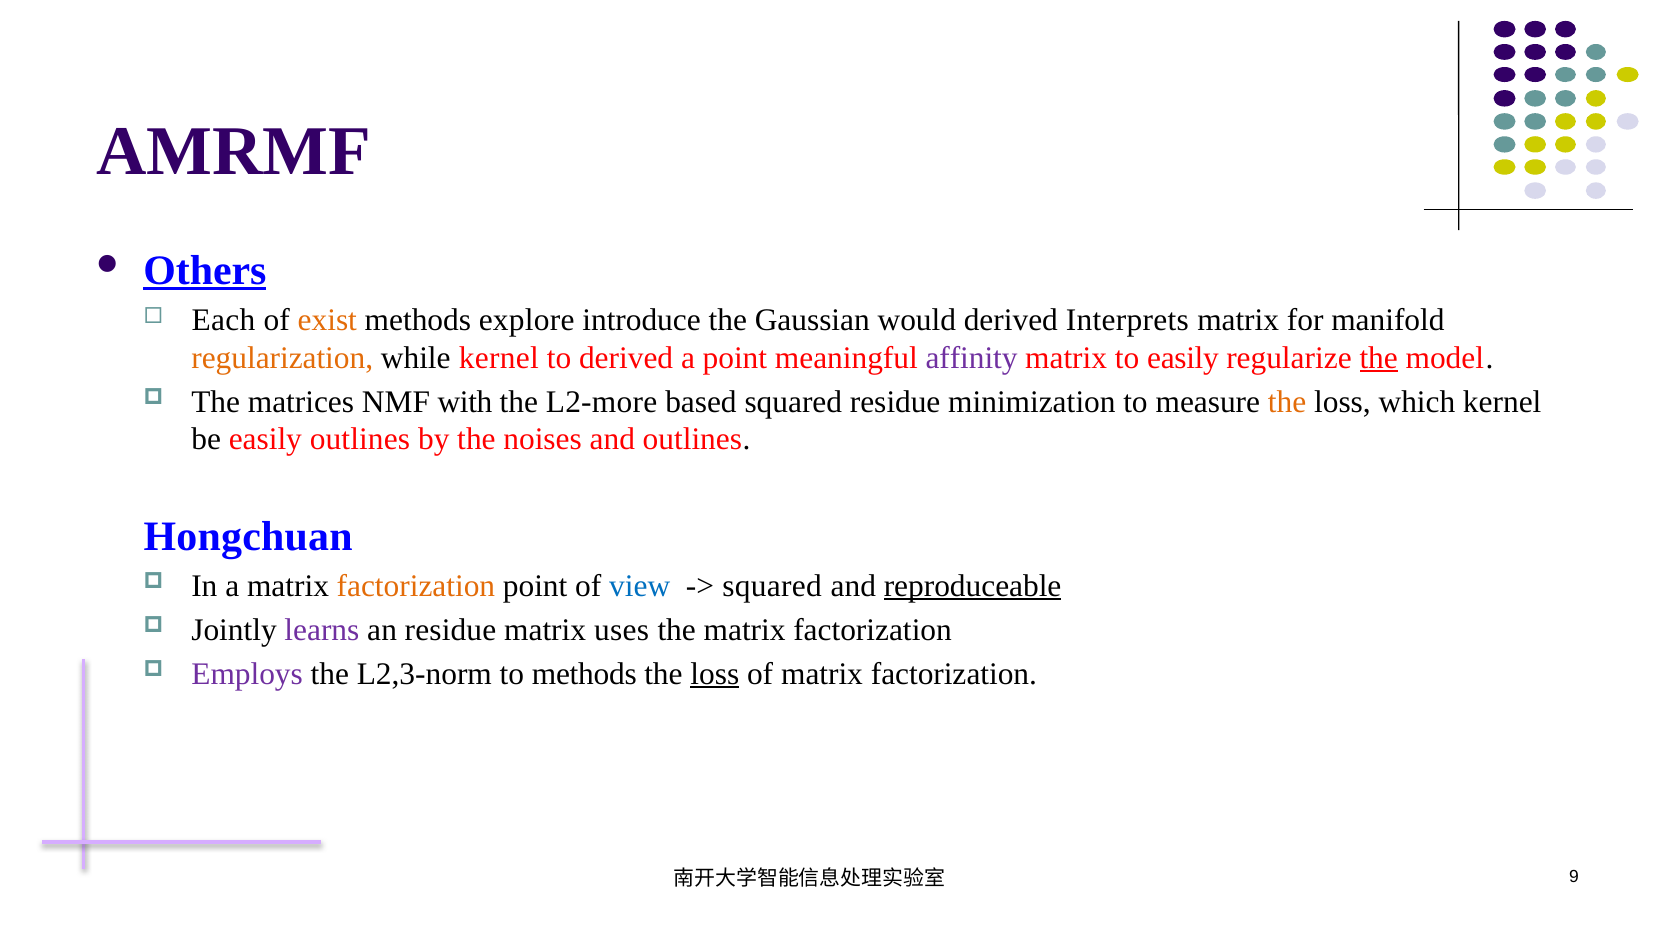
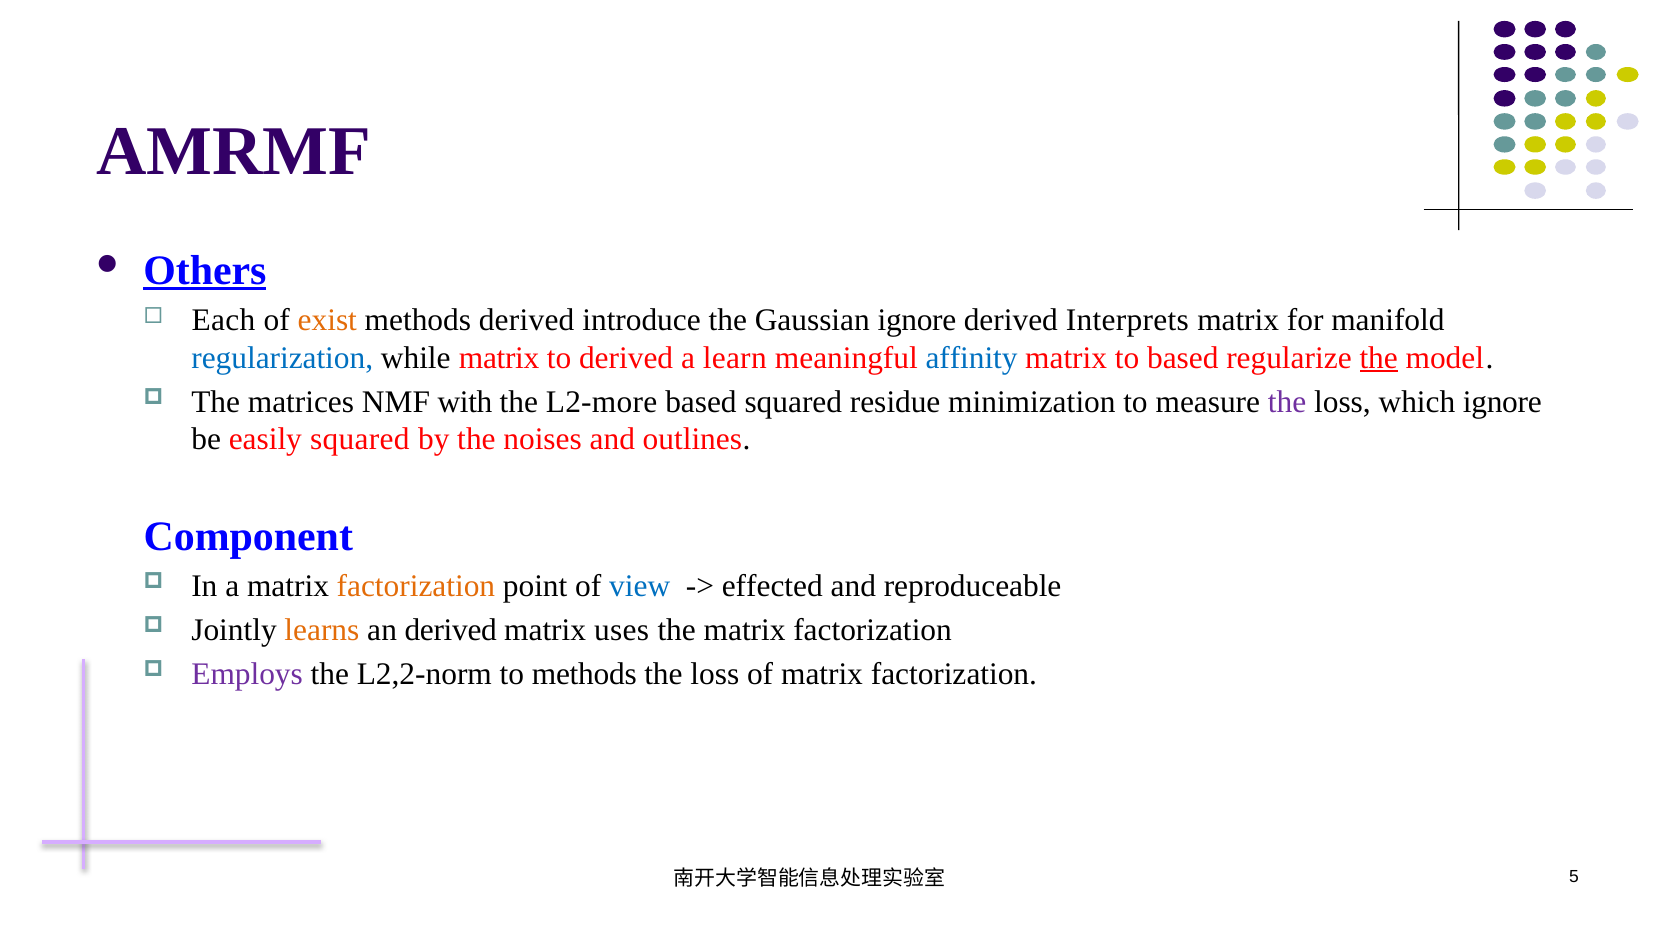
methods explore: explore -> derived
Gaussian would: would -> ignore
regularization colour: orange -> blue
while kernel: kernel -> matrix
a point: point -> learn
affinity colour: purple -> blue
to easily: easily -> based
the at (1287, 402) colour: orange -> purple
which kernel: kernel -> ignore
easily outlines: outlines -> squared
Hongchuan: Hongchuan -> Component
squared at (772, 586): squared -> effected
reproduceable underline: present -> none
learns colour: purple -> orange
an residue: residue -> derived
L2,3-norm: L2,3-norm -> L2,2-norm
loss at (715, 674) underline: present -> none
9: 9 -> 5
